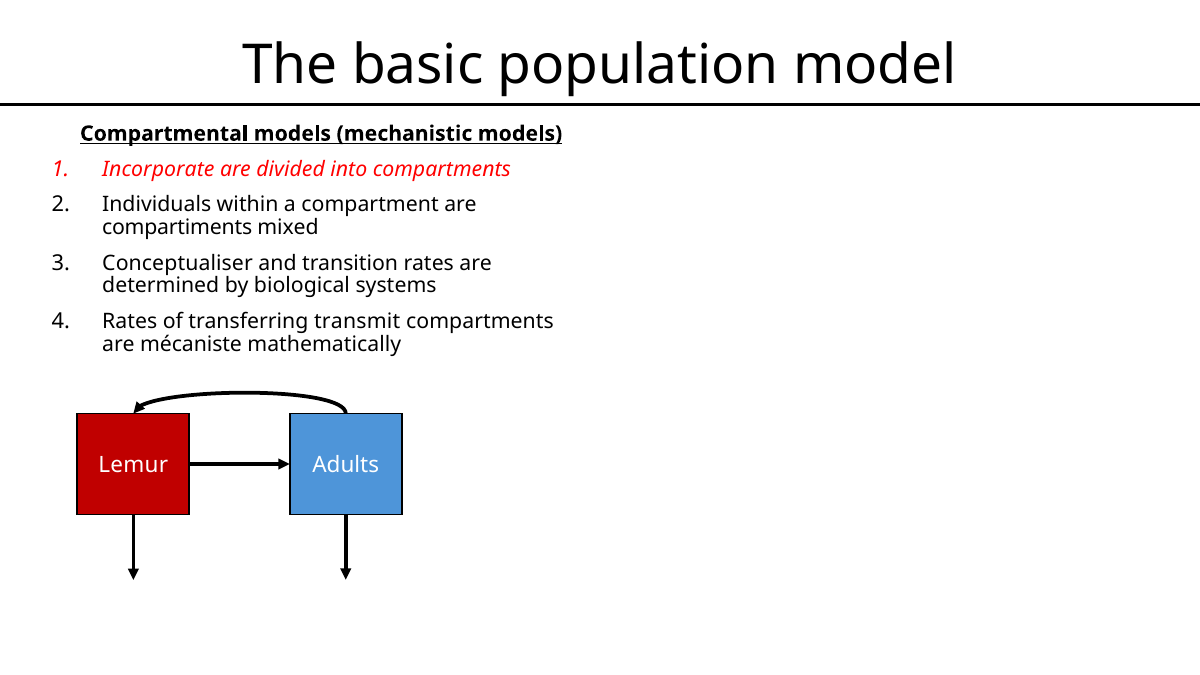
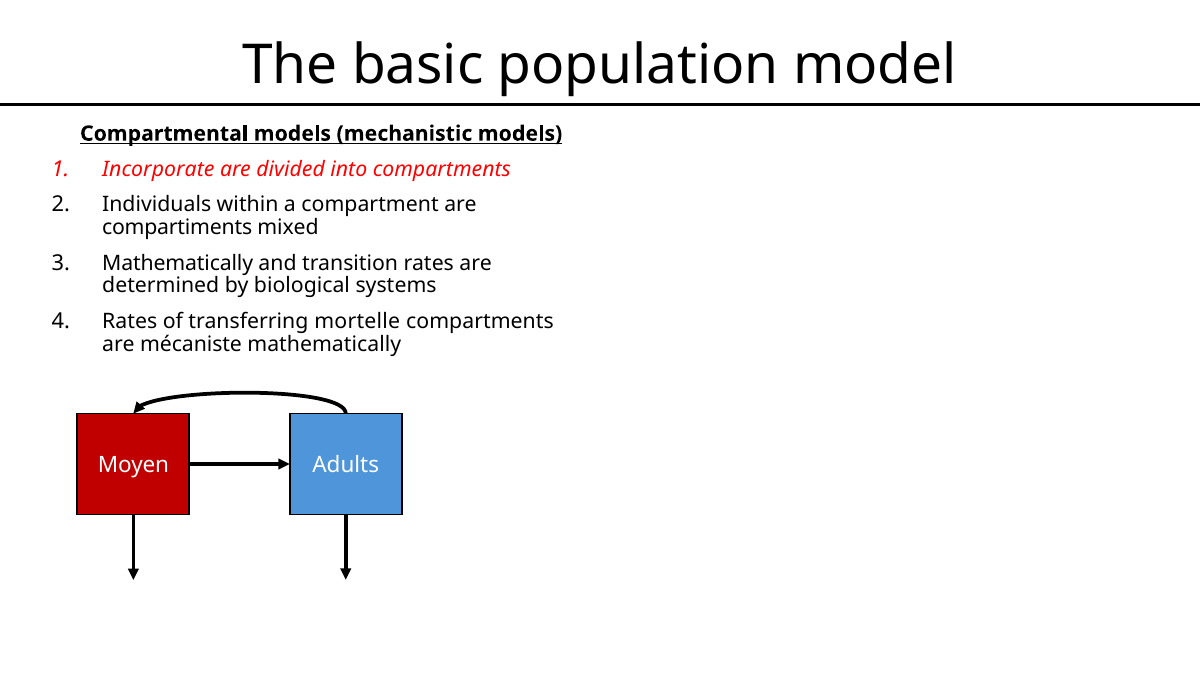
Conceptualiser at (178, 263): Conceptualiser -> Mathematically
transmit: transmit -> mortelle
Lemur: Lemur -> Moyen
